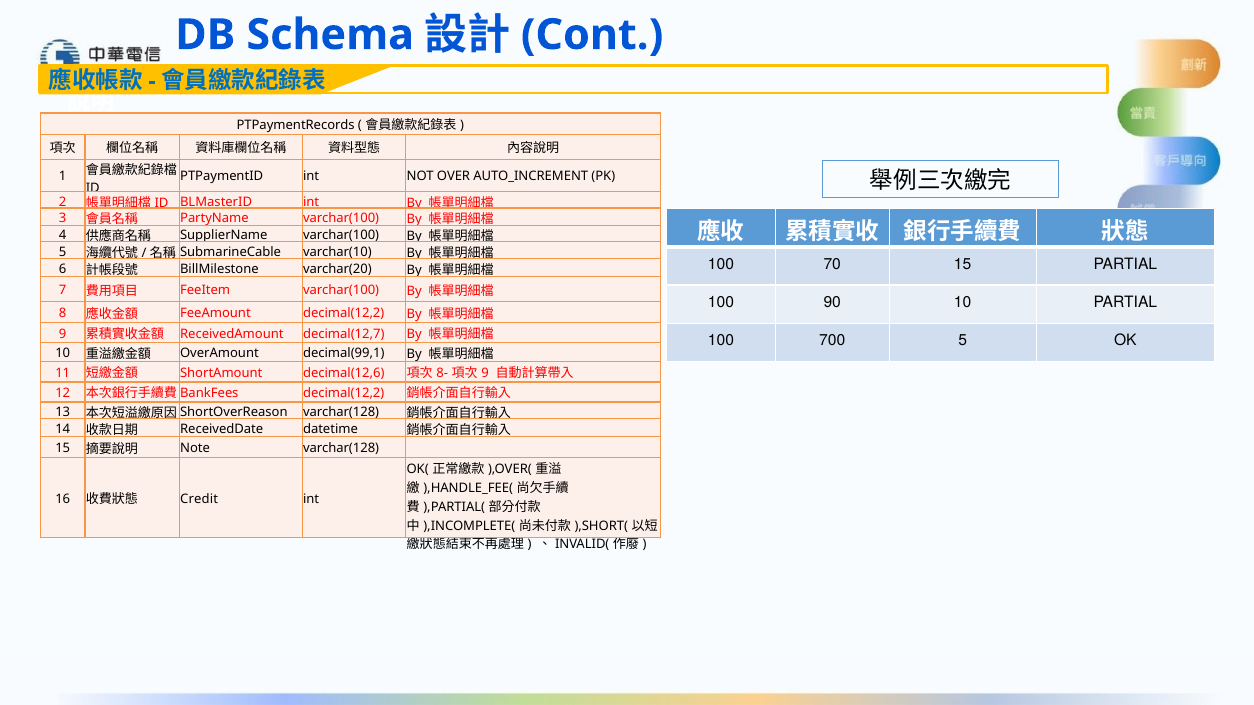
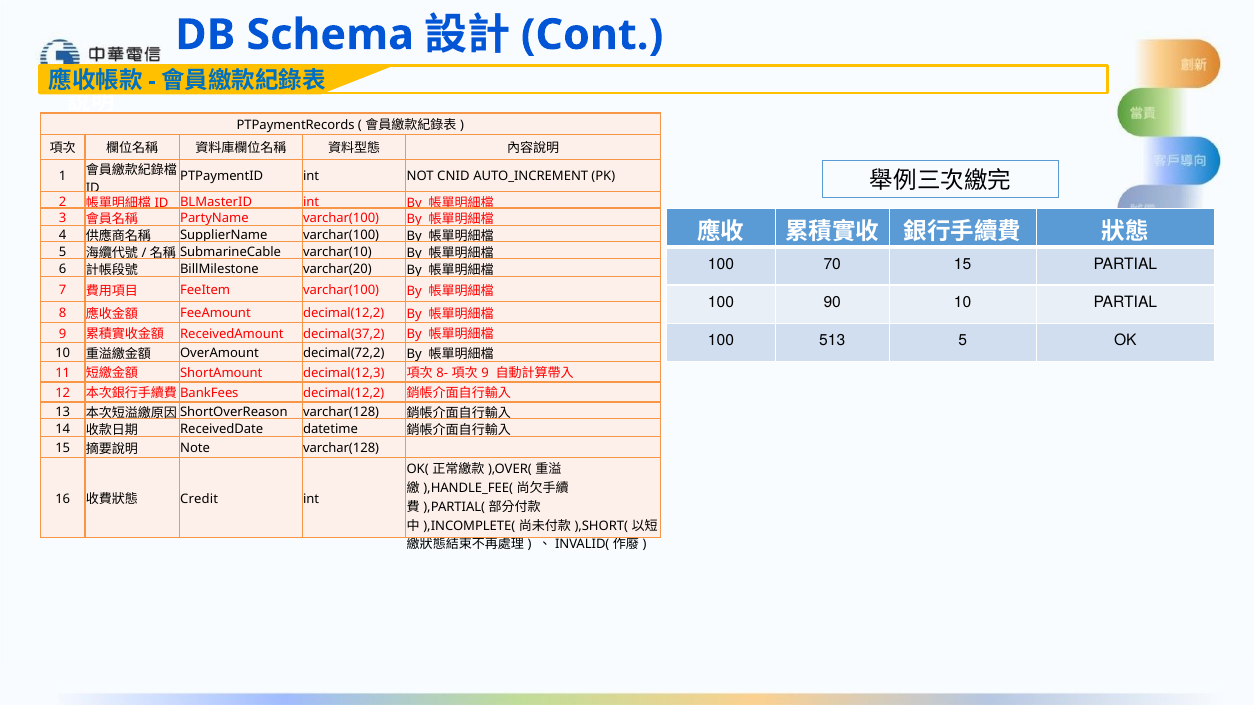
OVER: OVER -> CNID
decimal(12,7: decimal(12,7 -> decimal(37,2
700: 700 -> 513
decimal(99,1: decimal(99,1 -> decimal(72,2
decimal(12,6: decimal(12,6 -> decimal(12,3
